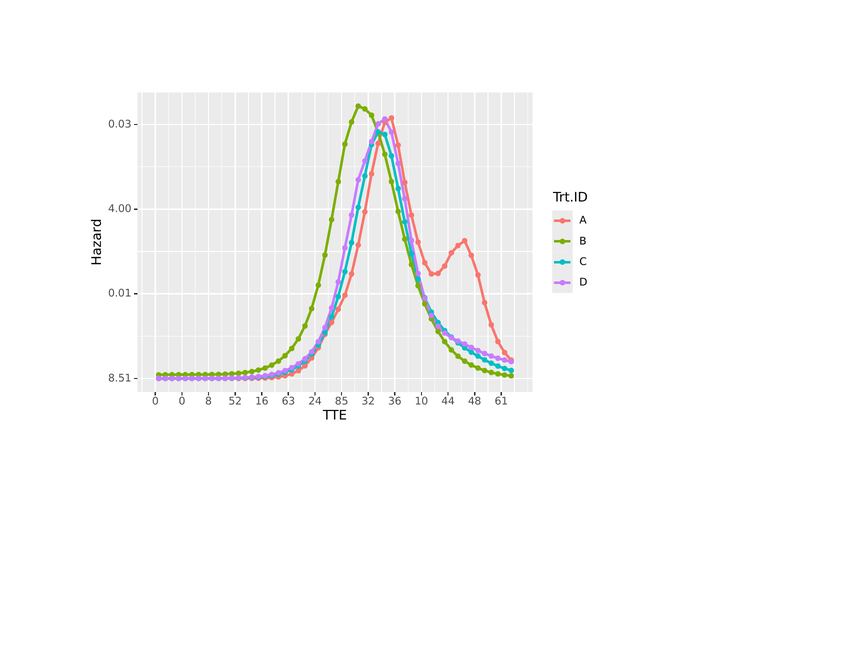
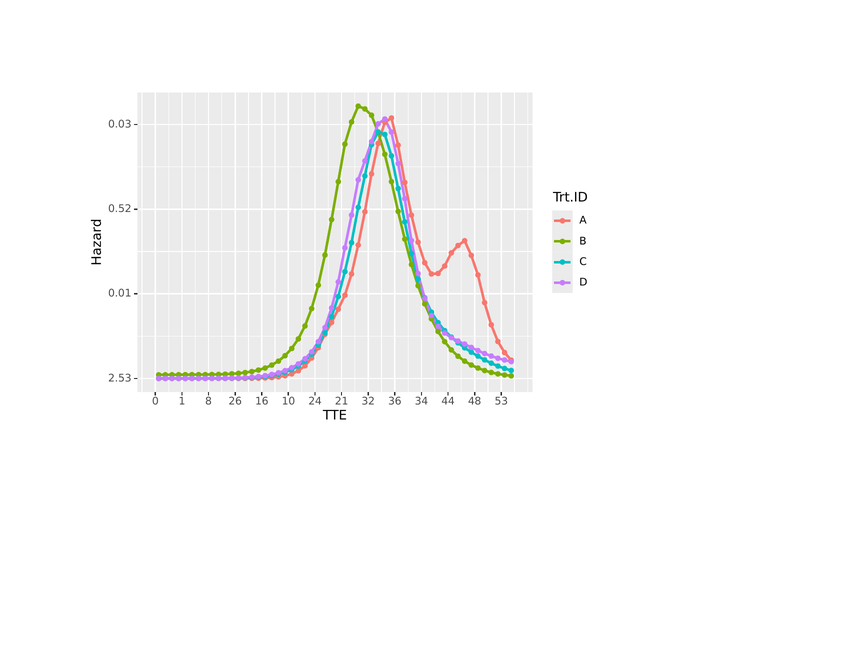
4.00: 4.00 -> 0.52
8.51: 8.51 -> 2.53
0 0: 0 -> 1
52: 52 -> 26
63: 63 -> 10
85: 85 -> 21
10: 10 -> 34
61: 61 -> 53
